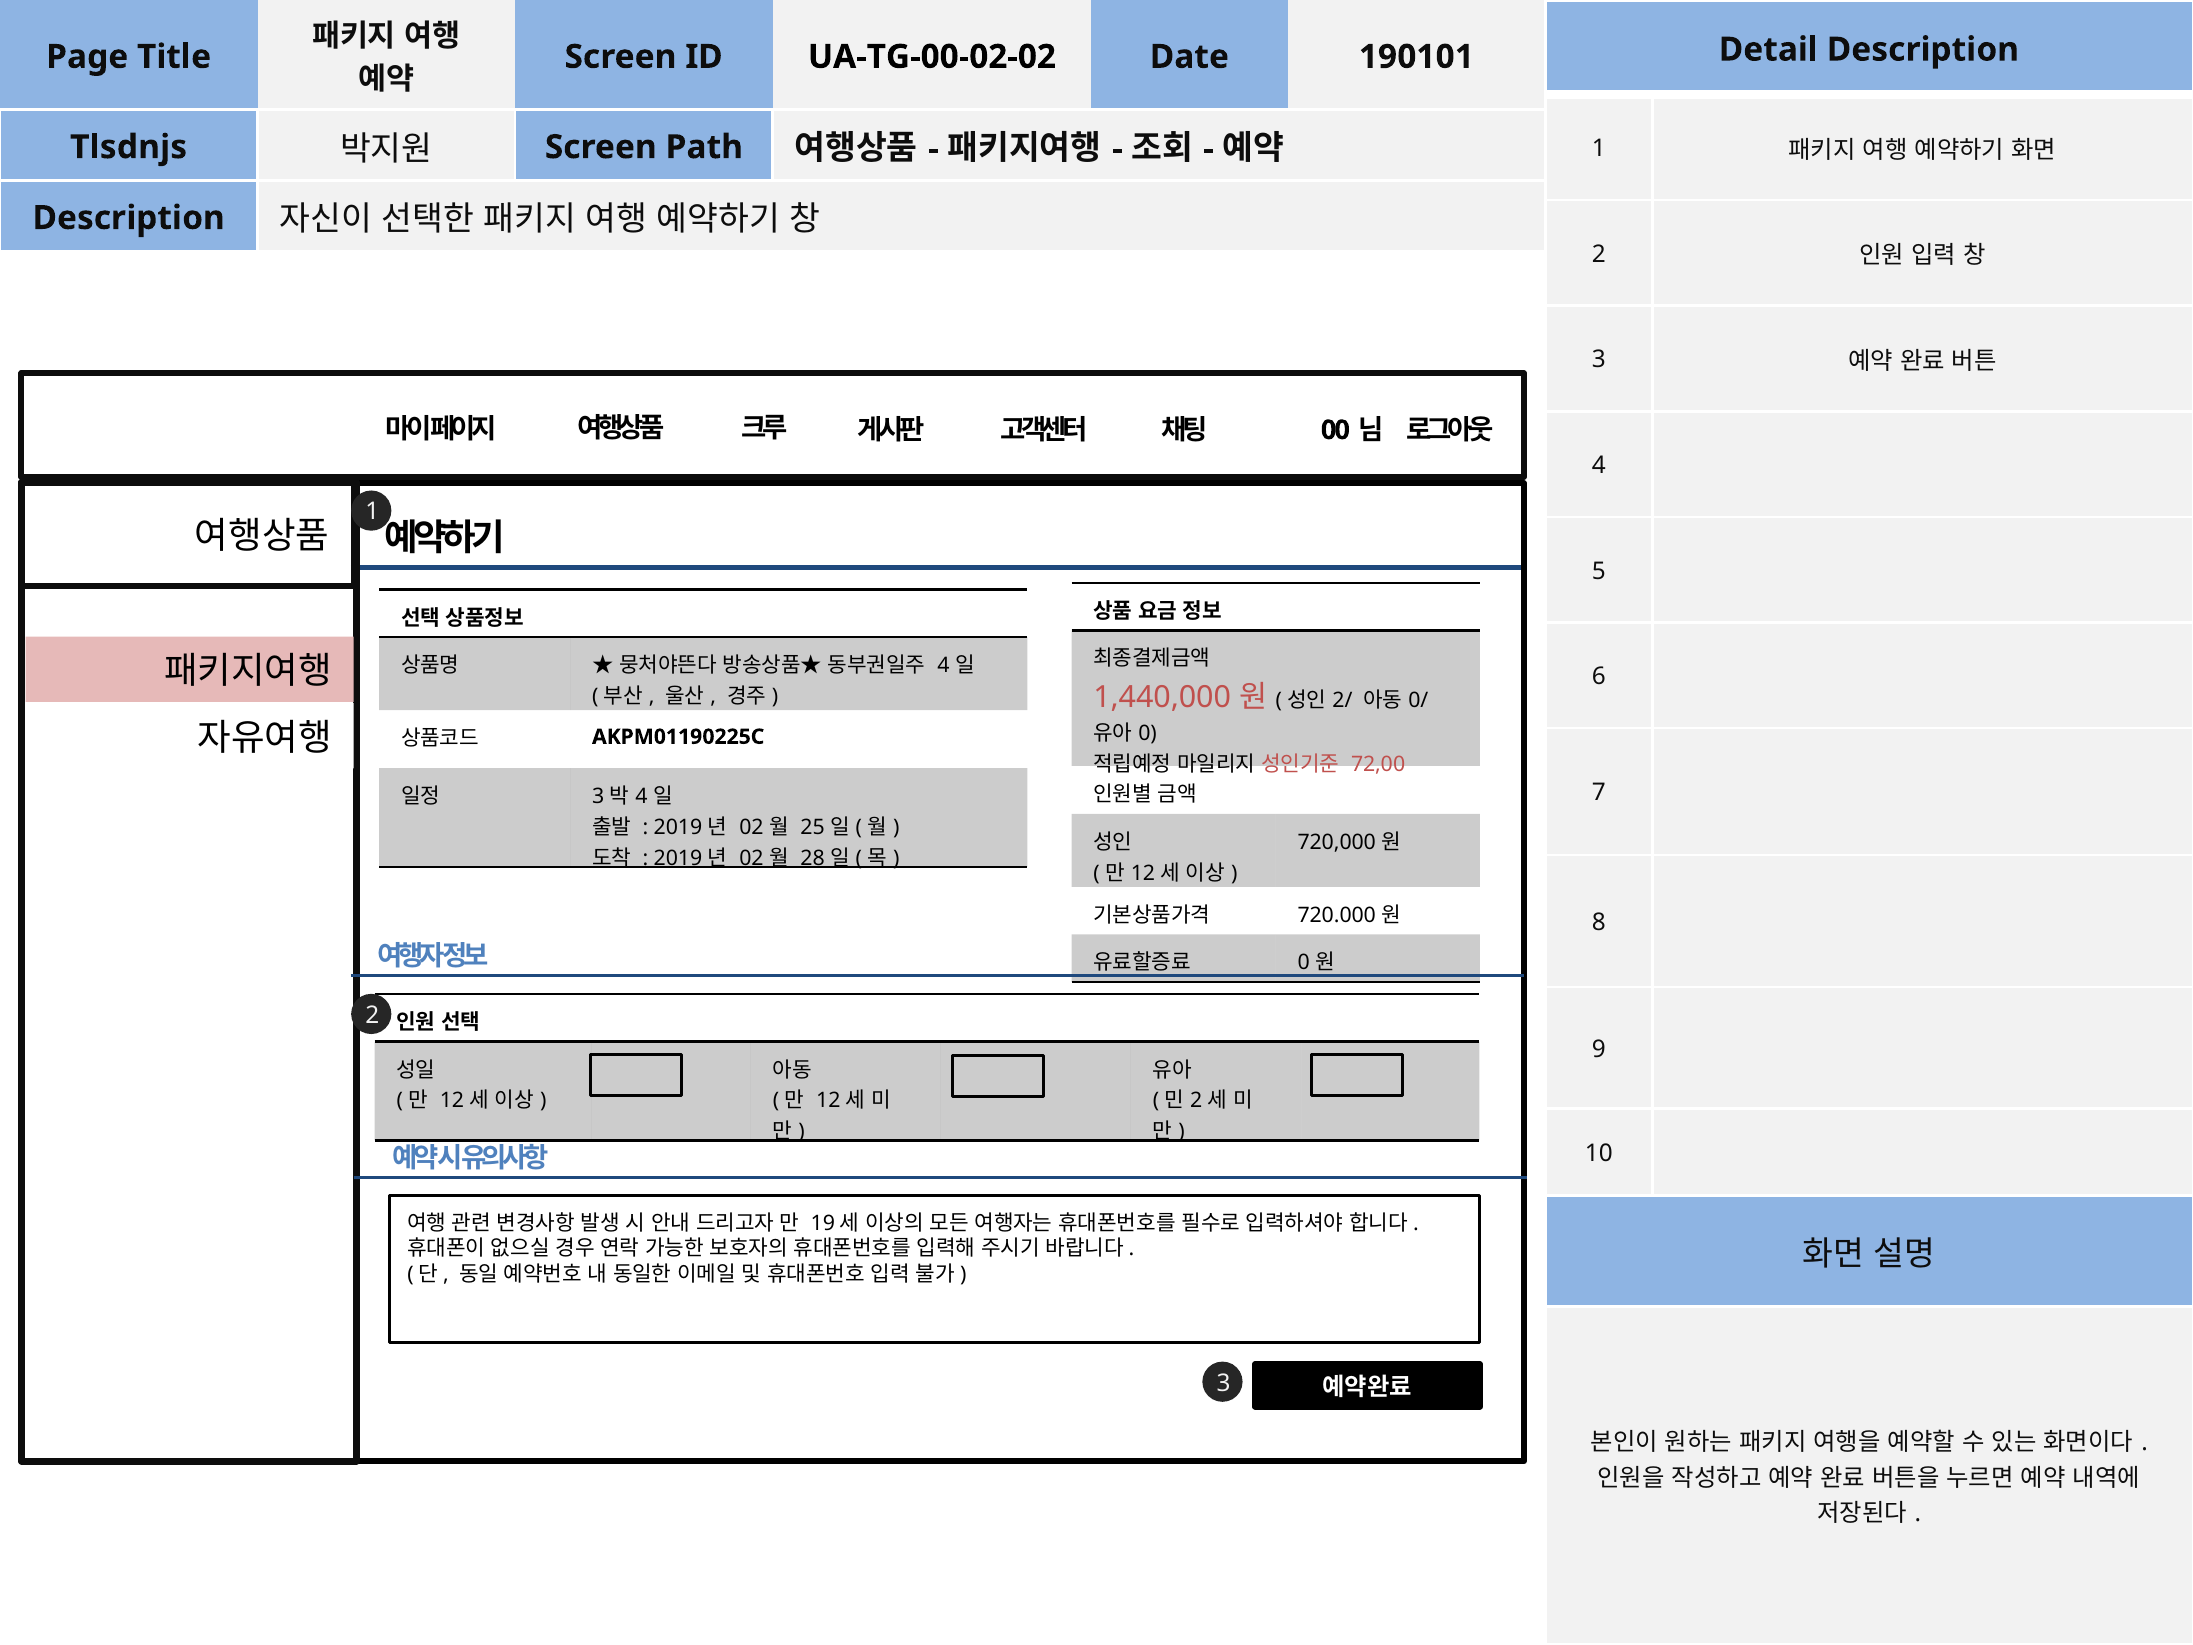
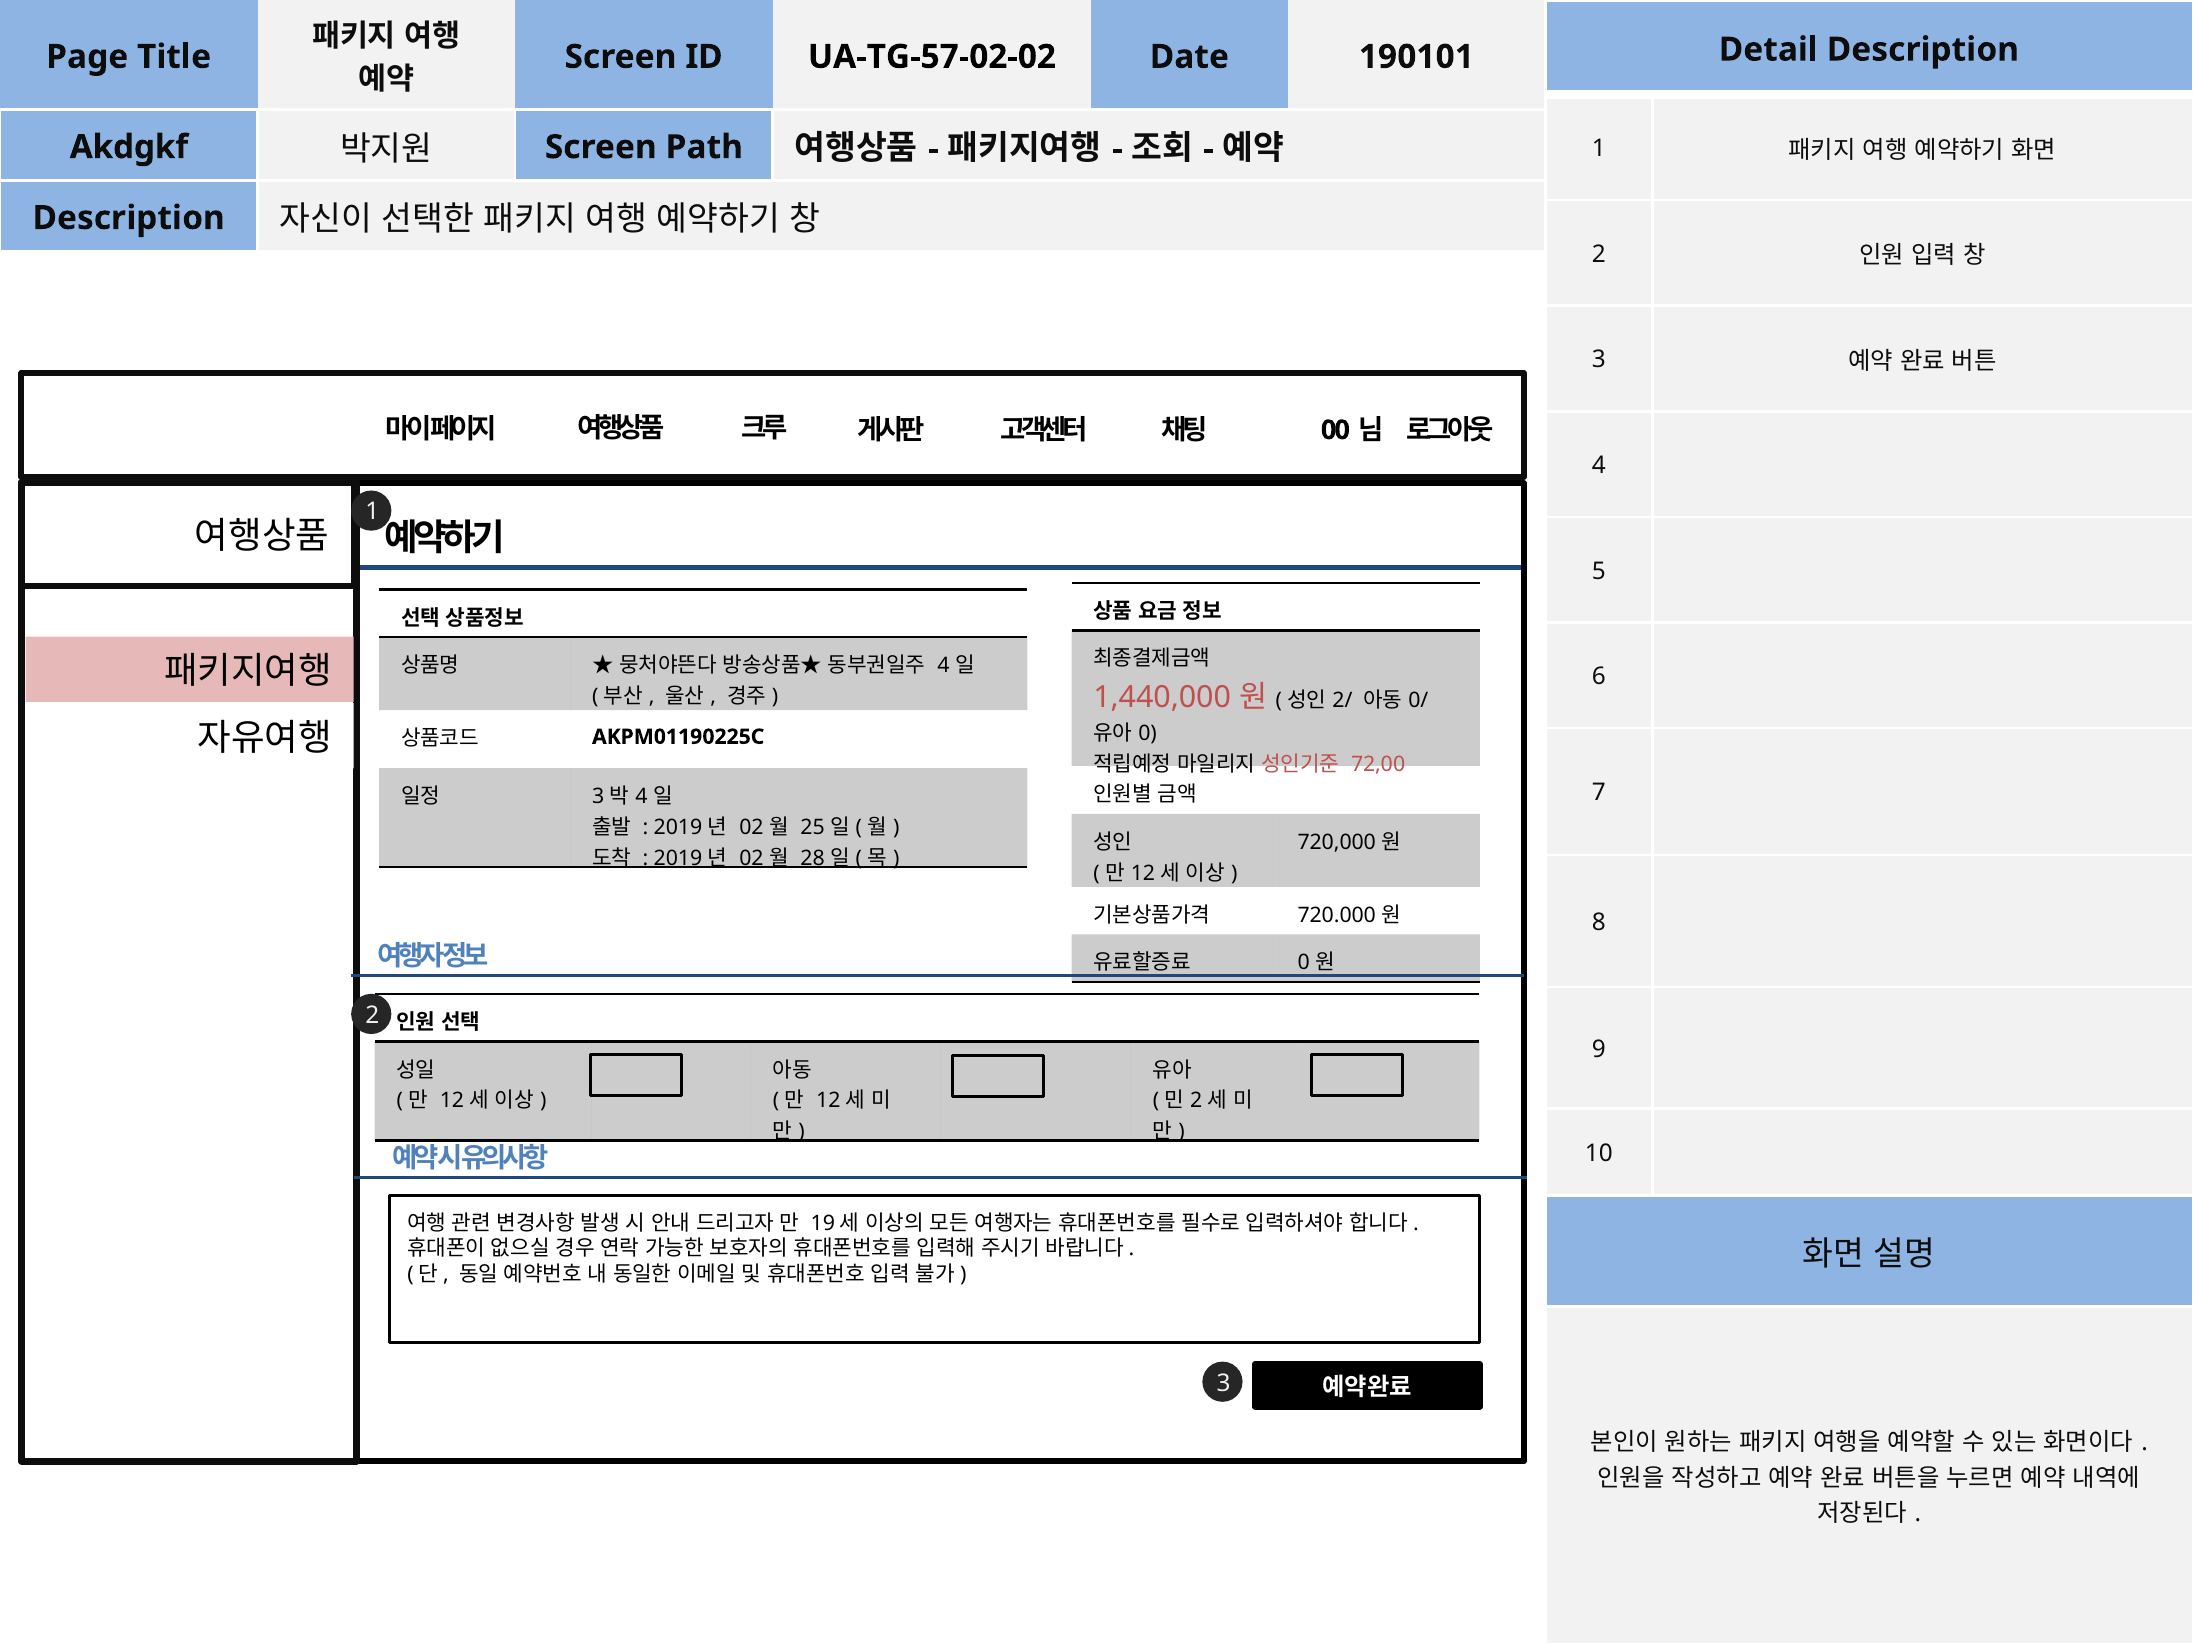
UA-TG-00-02-02: UA-TG-00-02-02 -> UA-TG-57-02-02
Tlsdnjs: Tlsdnjs -> Akdgkf
